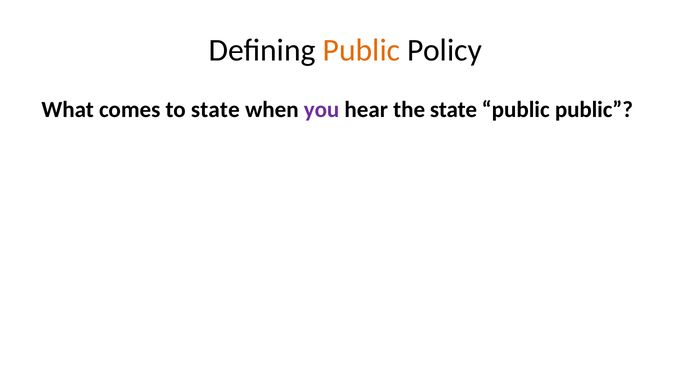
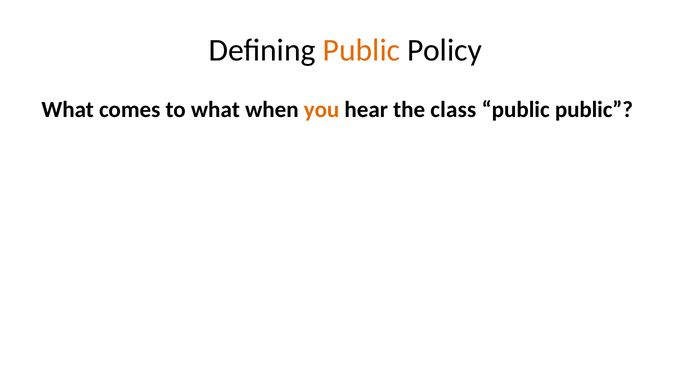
to state: state -> what
you colour: purple -> orange
the state: state -> class
